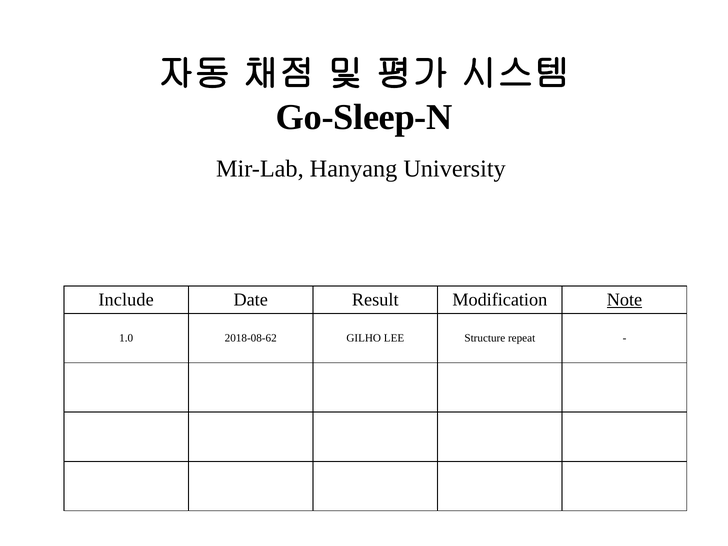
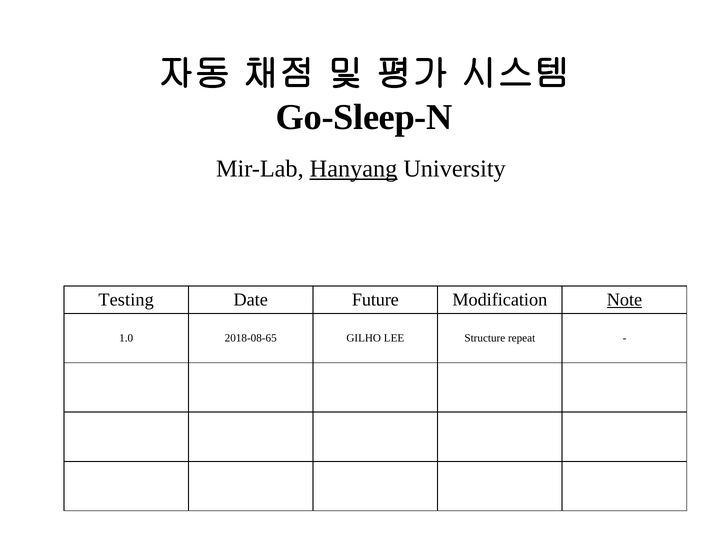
Hanyang underline: none -> present
Include: Include -> Testing
Result: Result -> Future
2018-08-62: 2018-08-62 -> 2018-08-65
